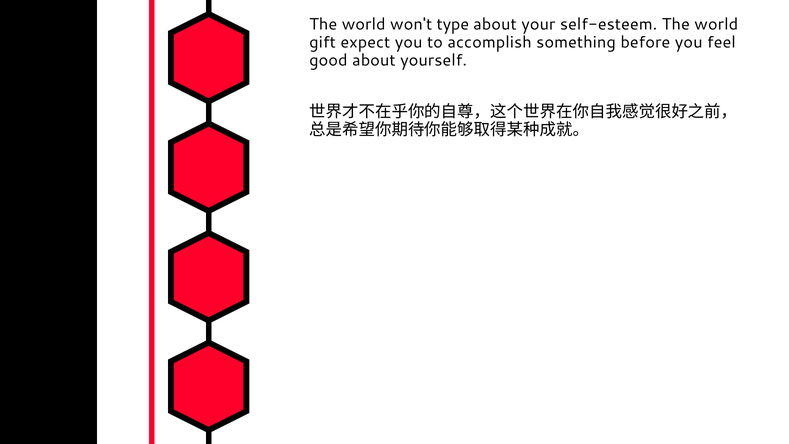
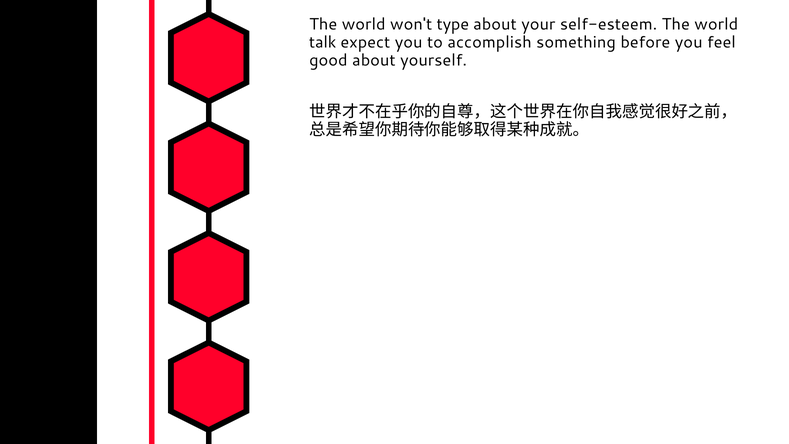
gift: gift -> talk
